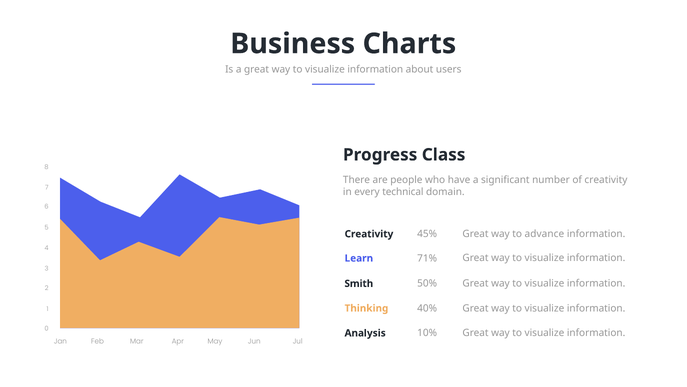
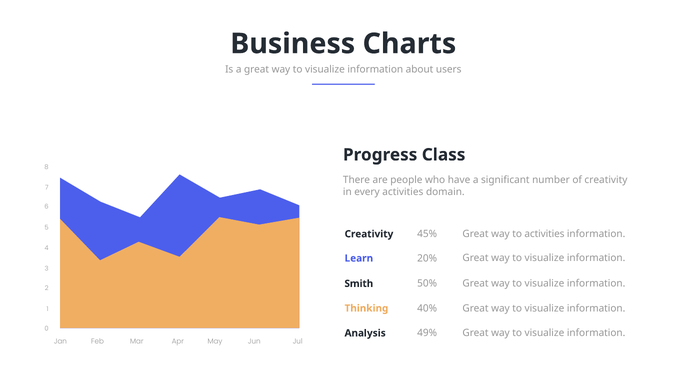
every technical: technical -> activities
to advance: advance -> activities
71%: 71% -> 20%
10%: 10% -> 49%
